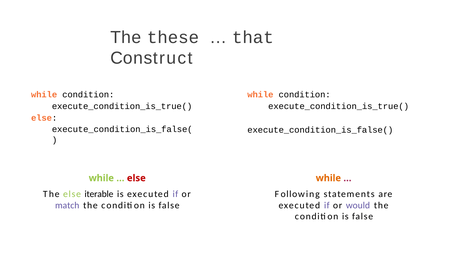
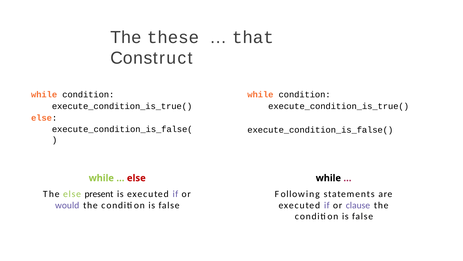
while at (328, 178) colour: orange -> black
iterable: iterable -> present
match: match -> would
would: would -> clause
